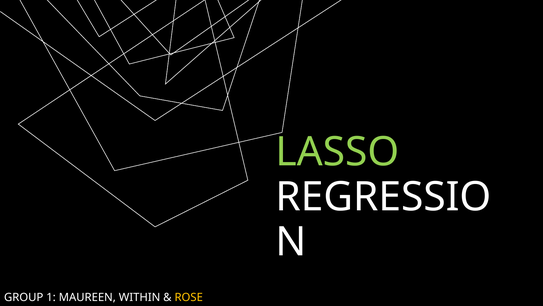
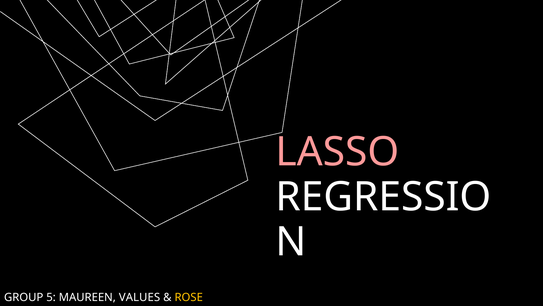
LASSO colour: light green -> pink
1: 1 -> 5
WITHIN: WITHIN -> VALUES
